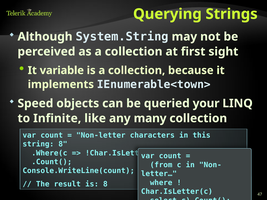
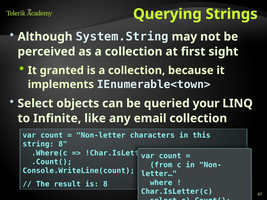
variable: variable -> granted
Speed at (35, 104): Speed -> Select
many: many -> email
